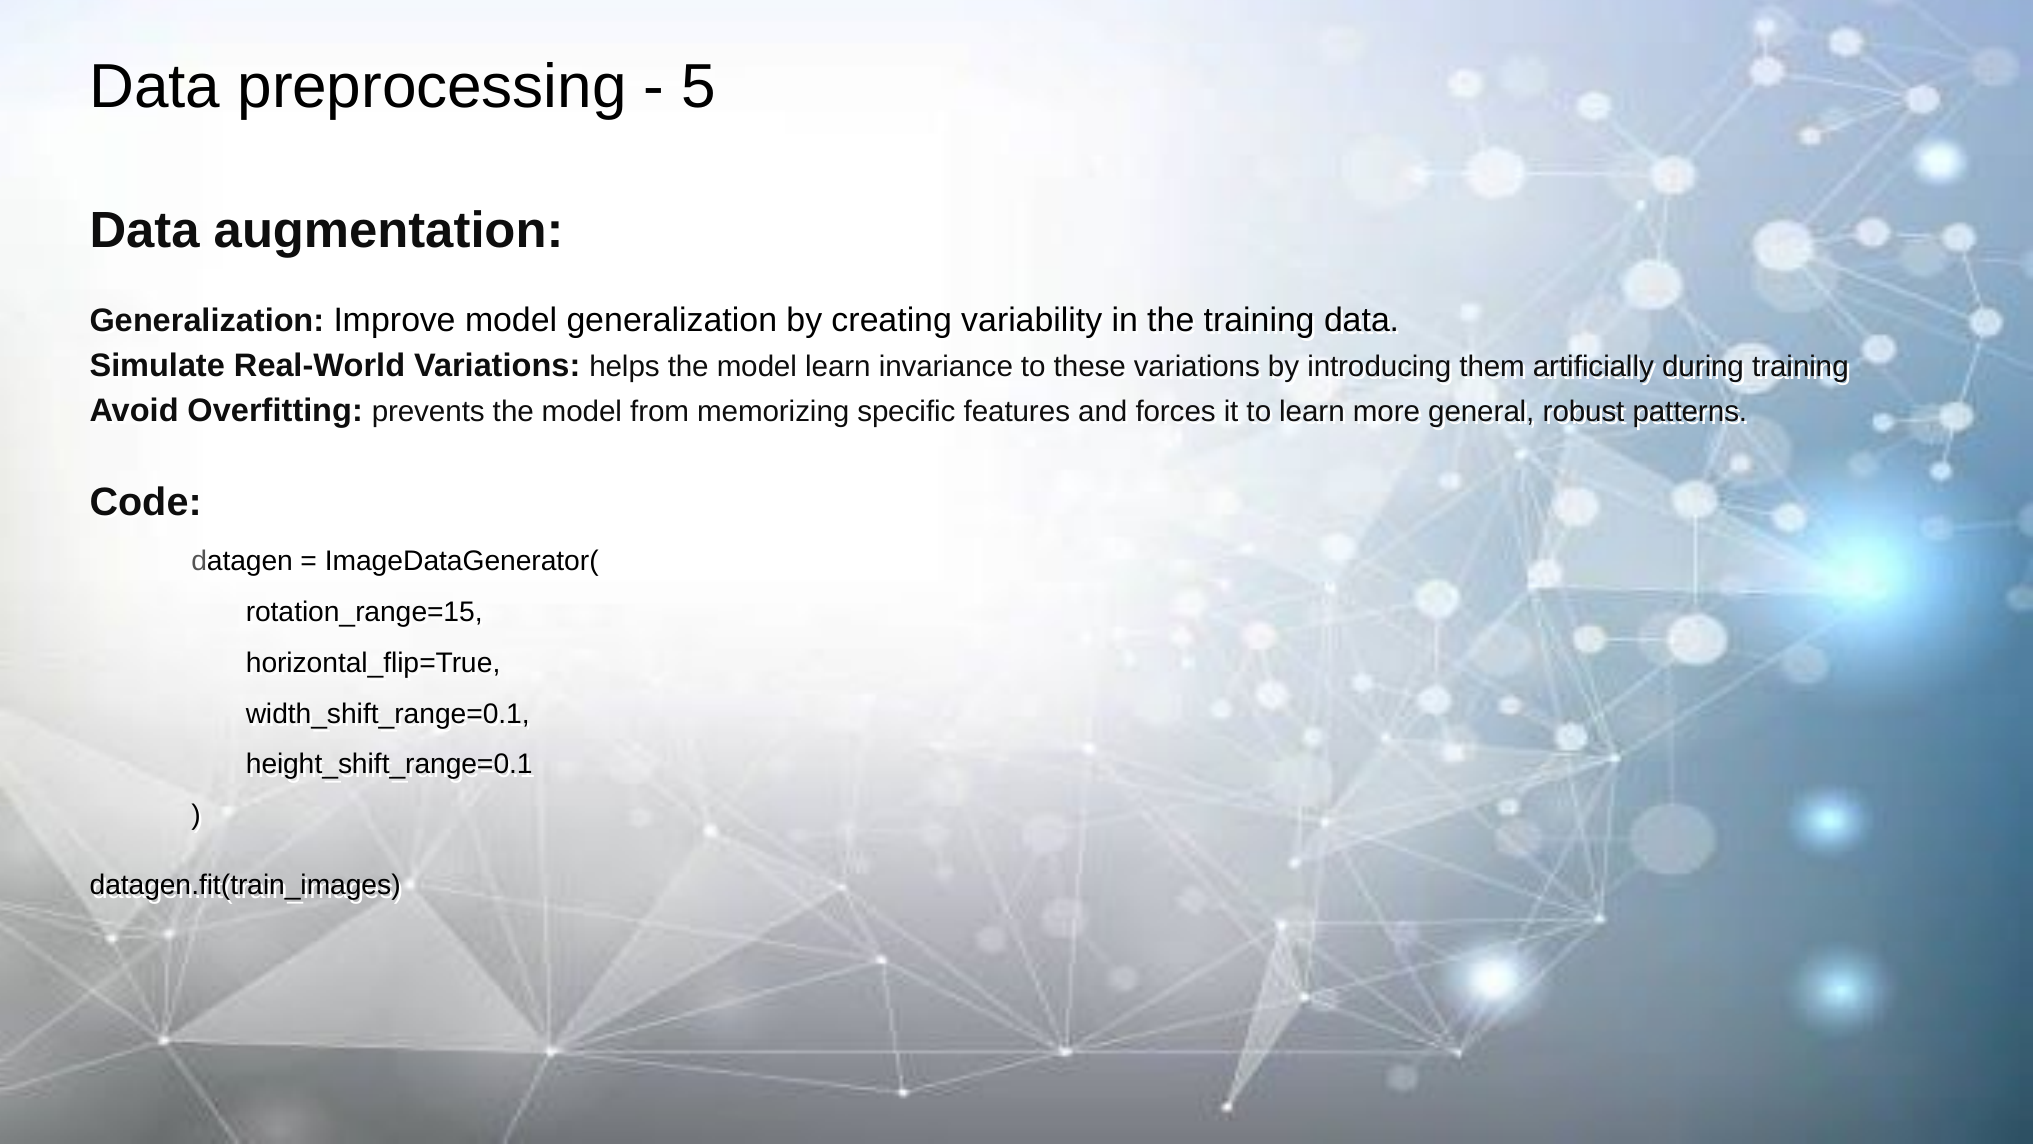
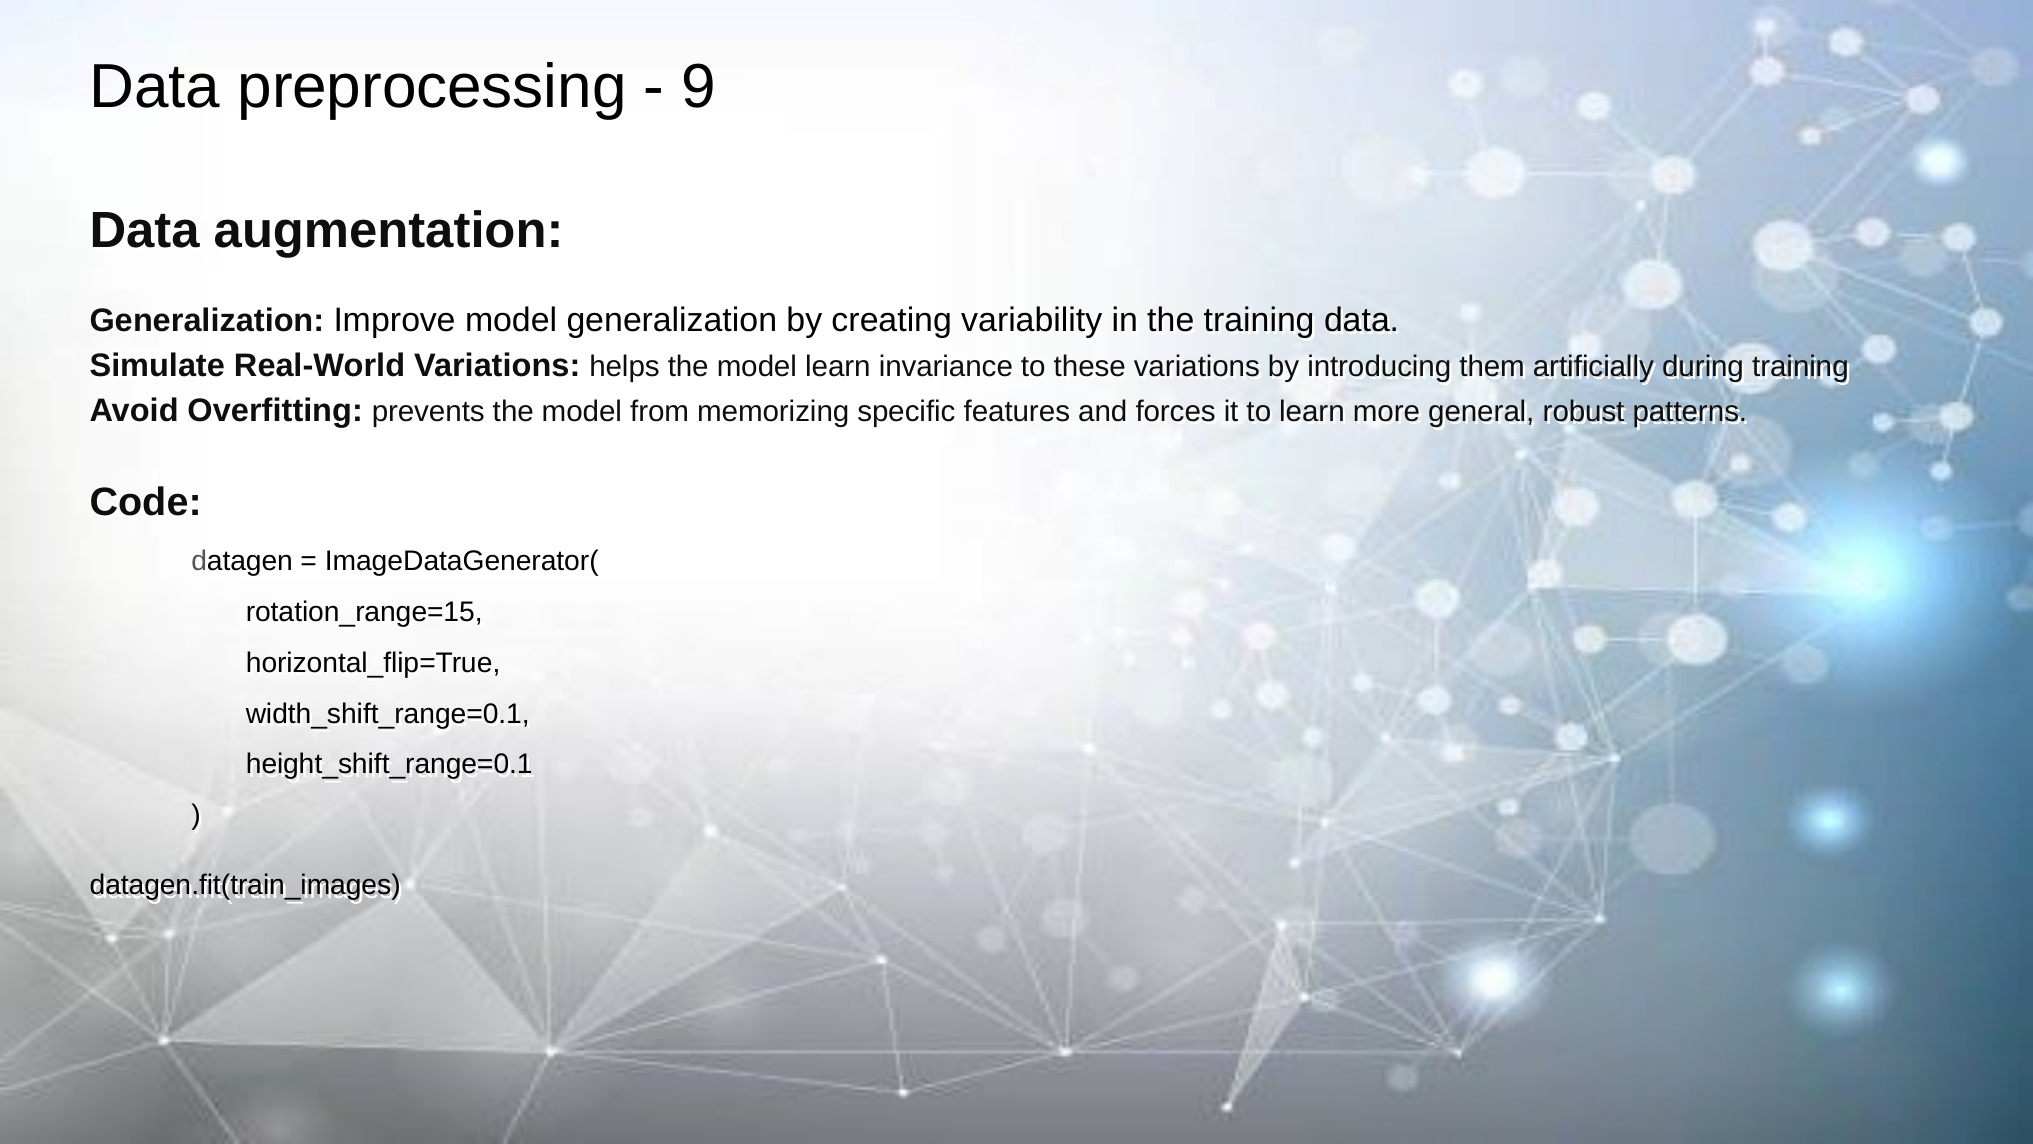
5: 5 -> 9
